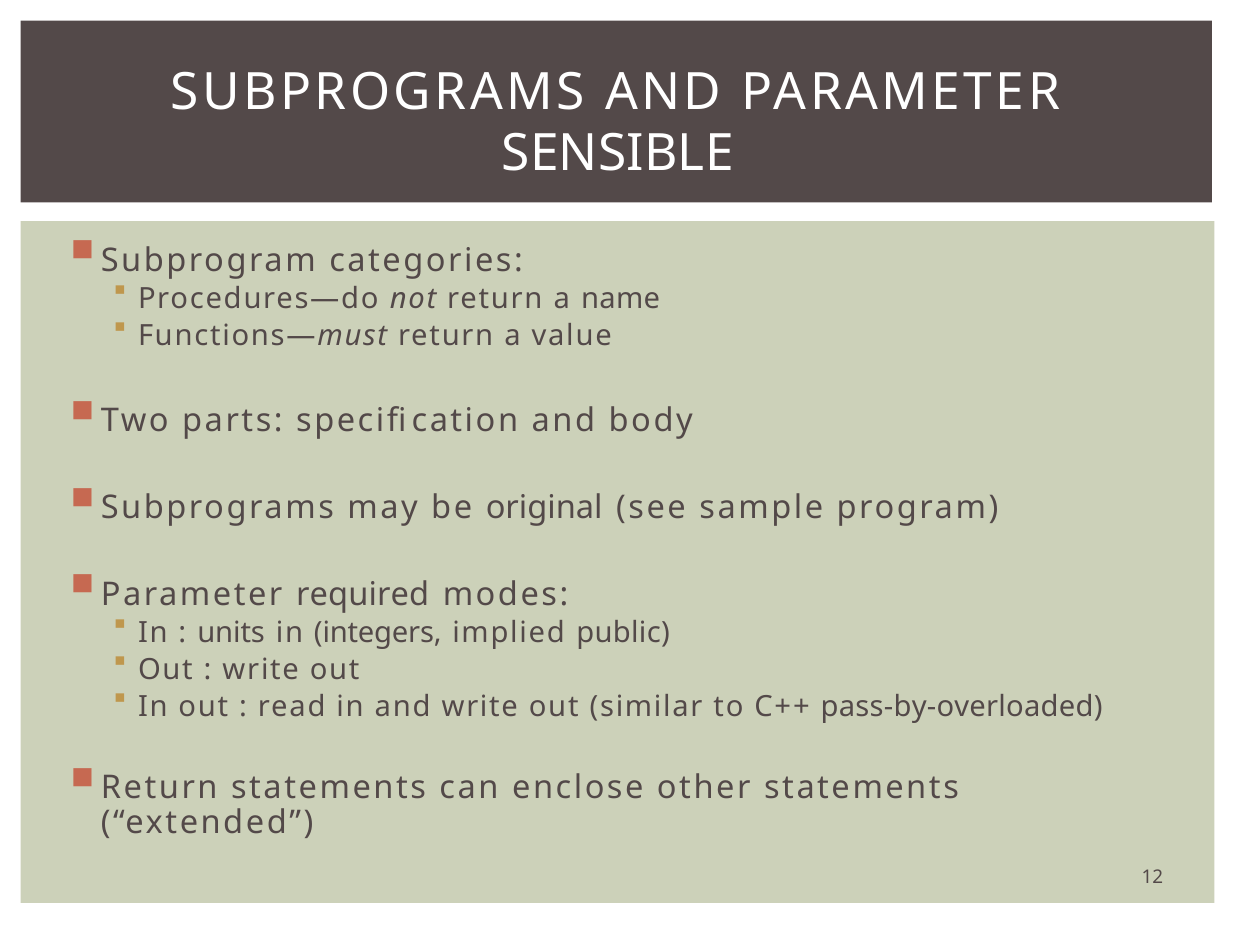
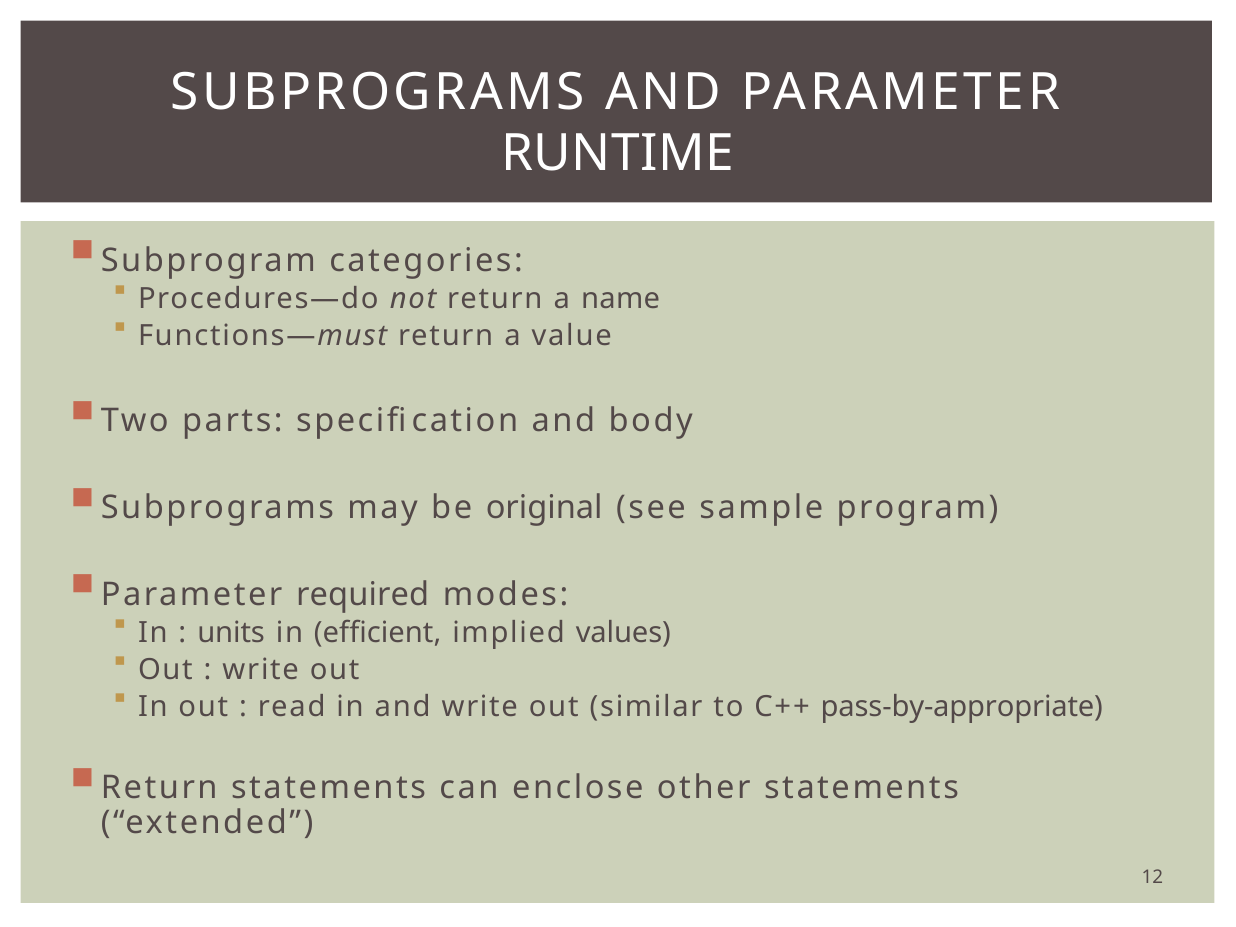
SENSIBLE: SENSIBLE -> RUNTIME
integers: integers -> efficient
public: public -> values
pass-by-overloaded: pass-by-overloaded -> pass-by-appropriate
